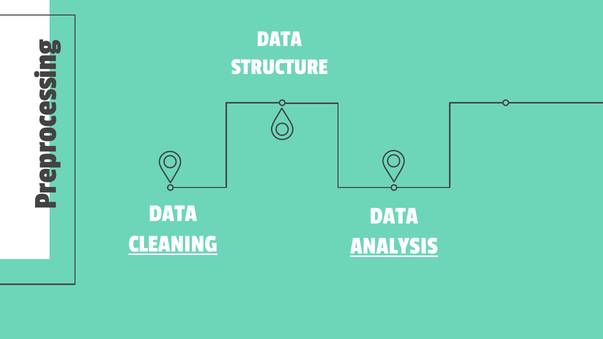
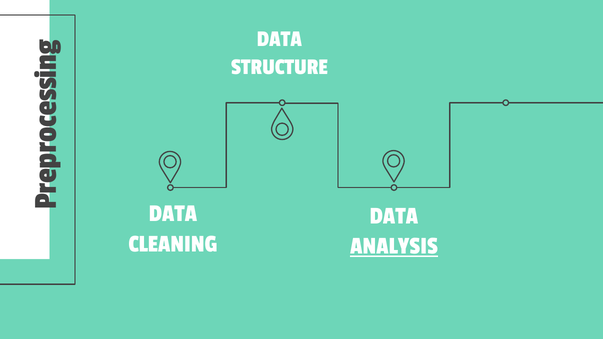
CLEANING underline: present -> none
